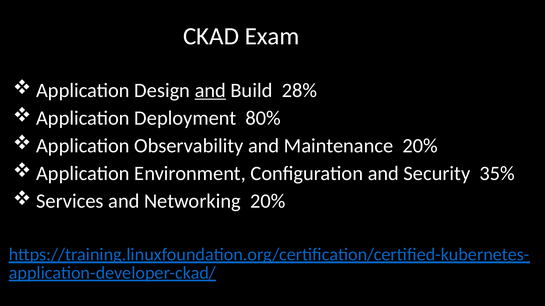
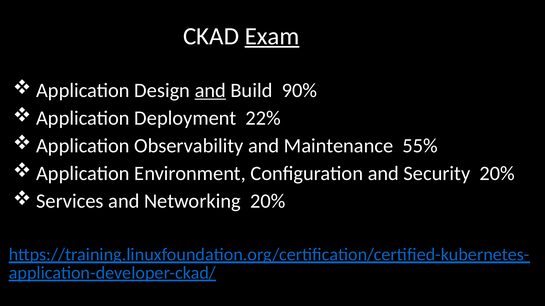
Exam underline: none -> present
28%: 28% -> 90%
80%: 80% -> 22%
Maintenance 20%: 20% -> 55%
Security 35%: 35% -> 20%
